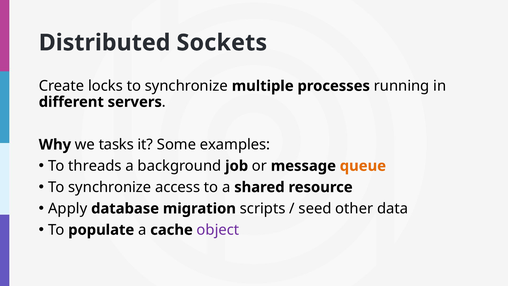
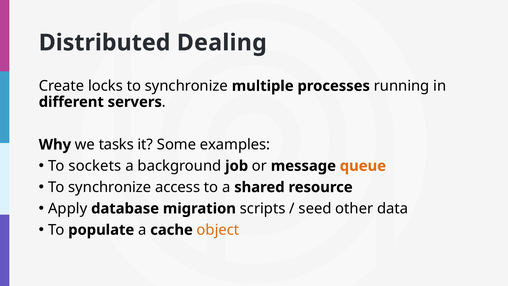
Sockets: Sockets -> Dealing
threads: threads -> sockets
object colour: purple -> orange
